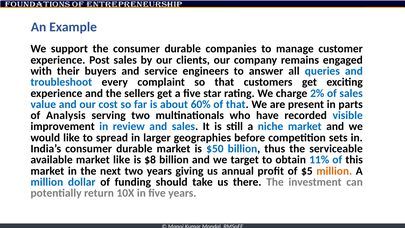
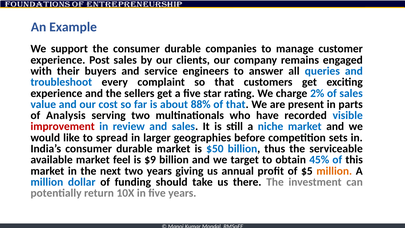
60%: 60% -> 88%
improvement colour: black -> red
market like: like -> feel
$8: $8 -> $9
11%: 11% -> 45%
